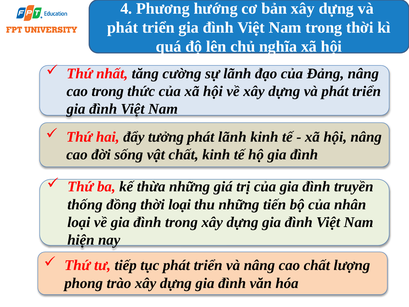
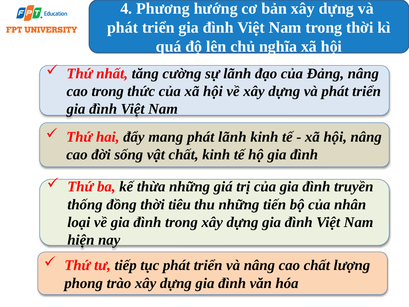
tưởng: tưởng -> mang
thời loại: loại -> tiêu
